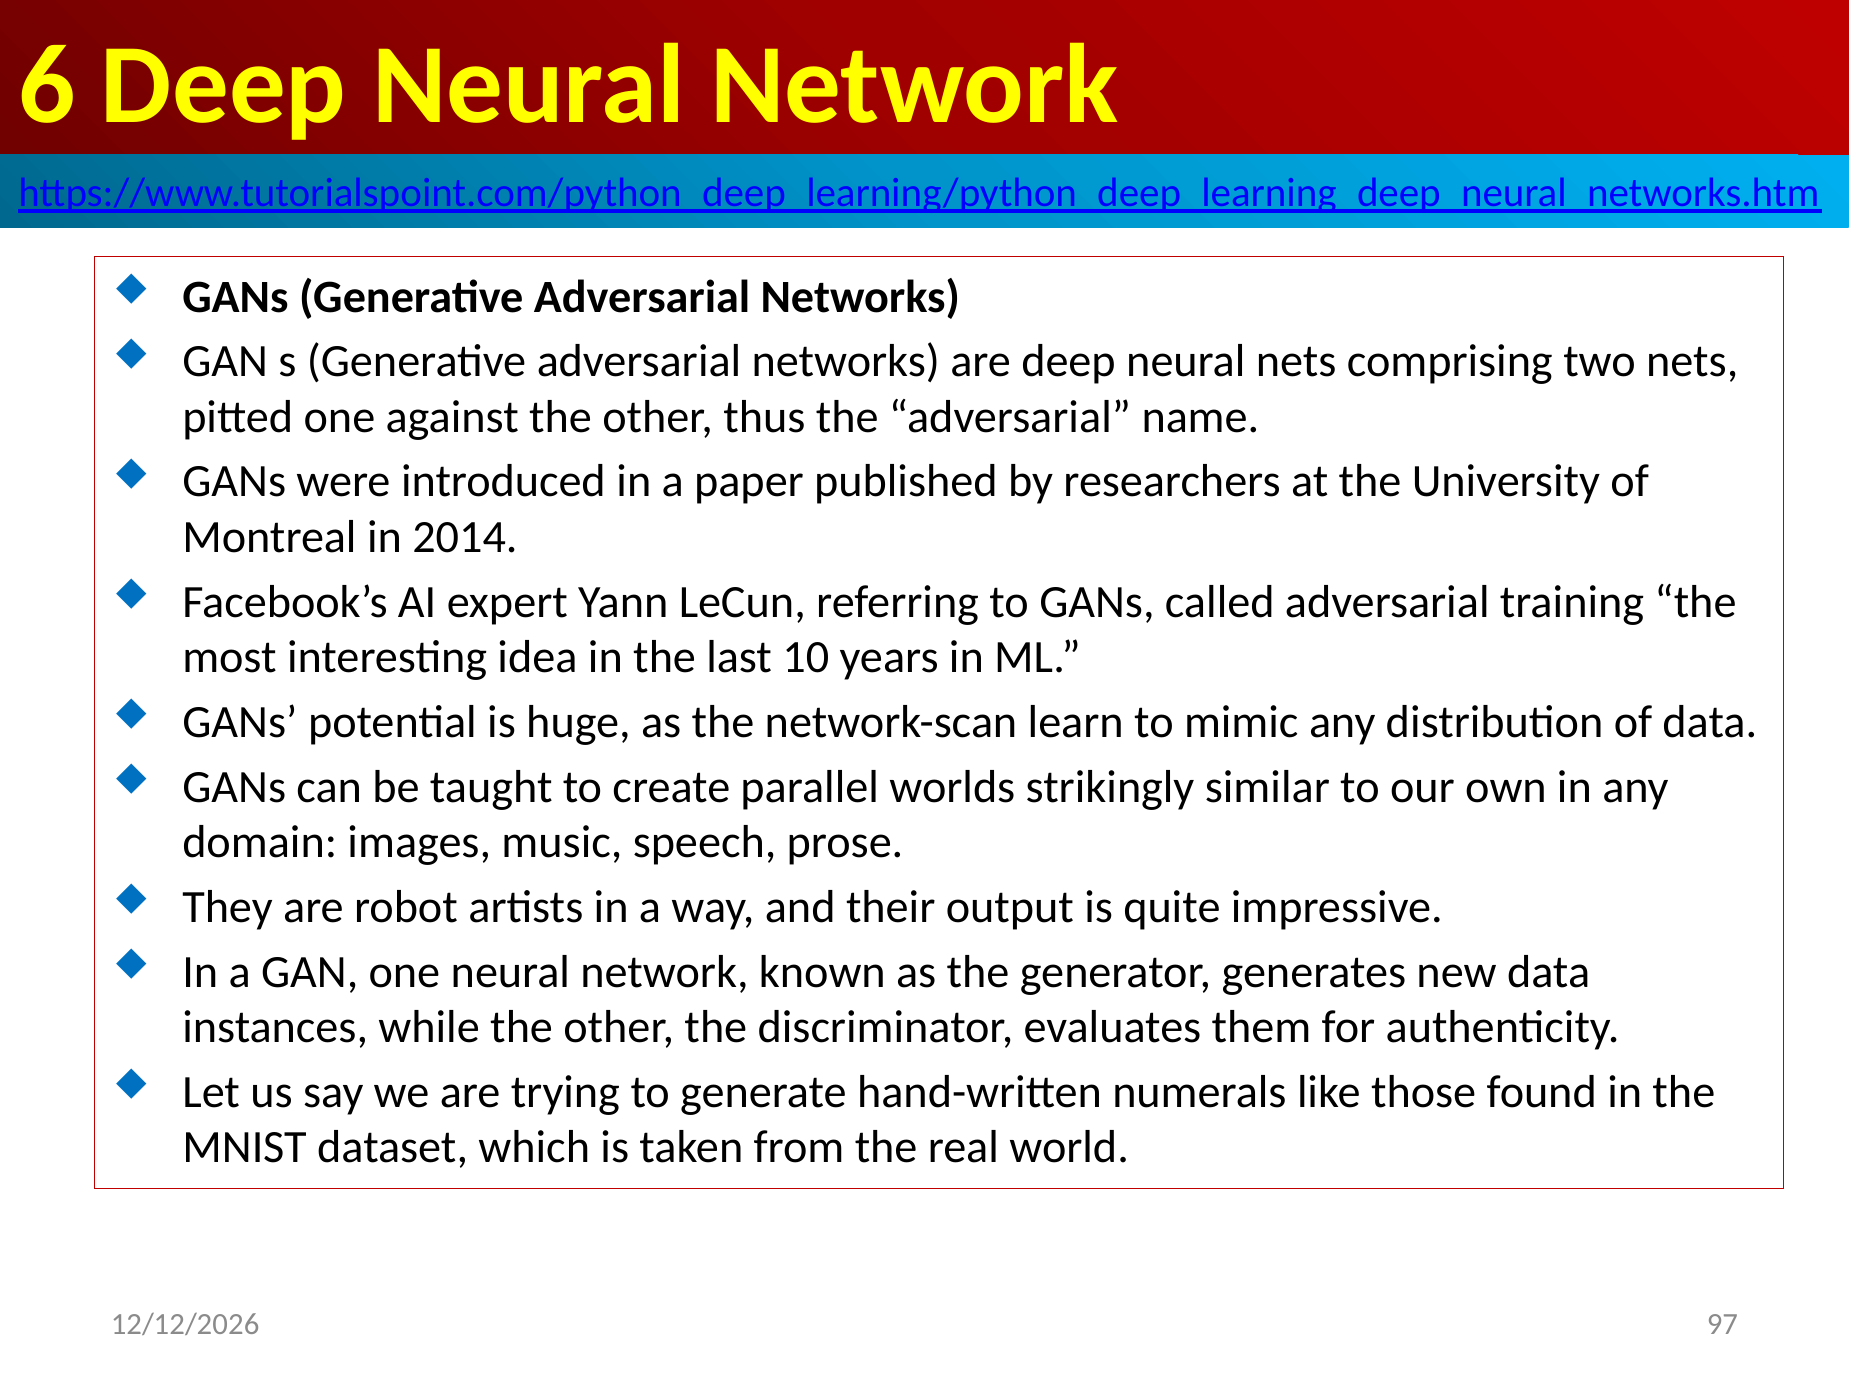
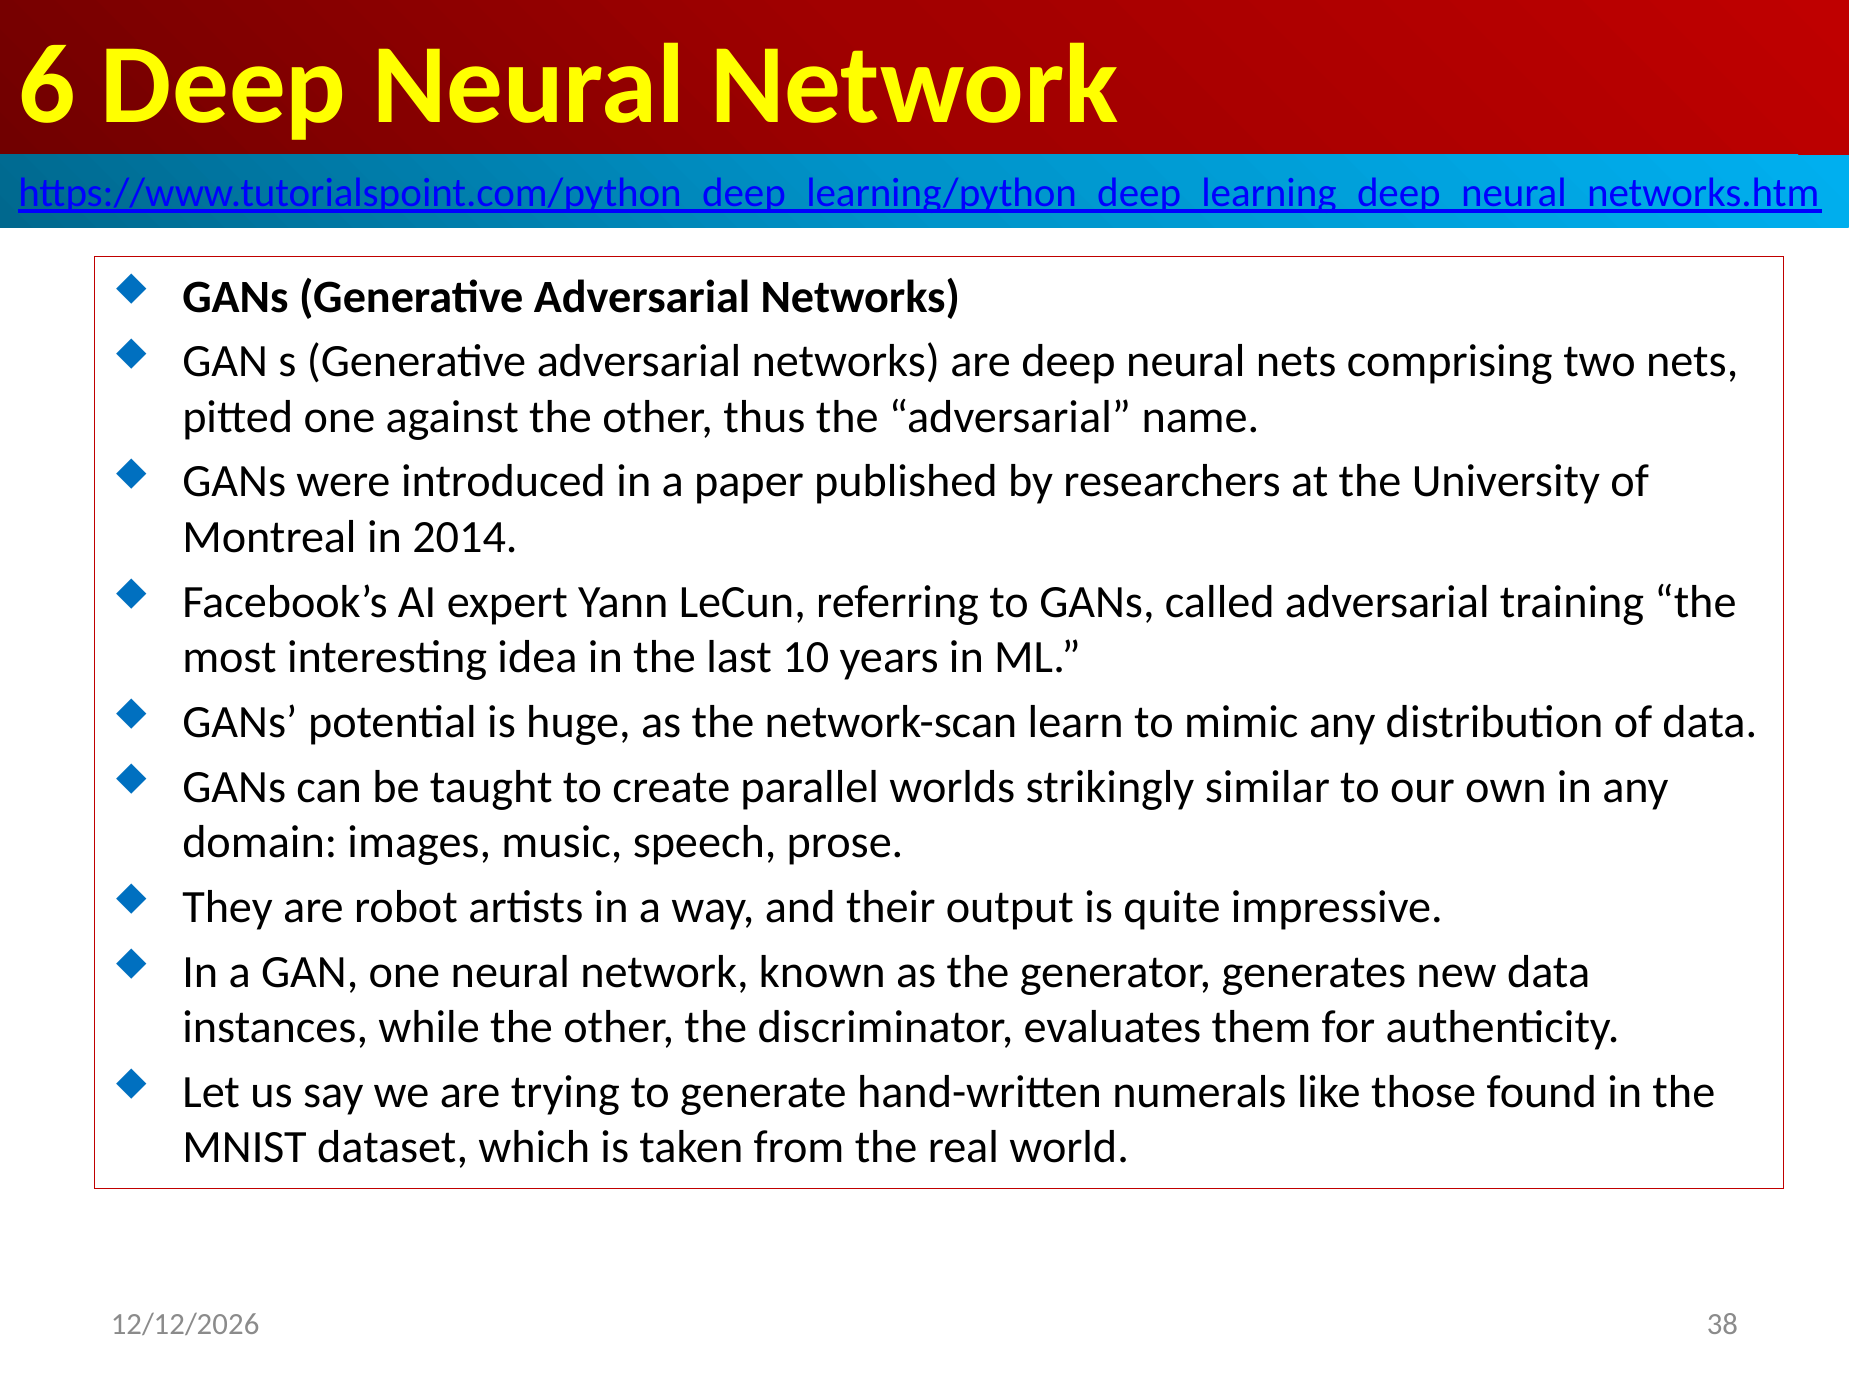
97: 97 -> 38
